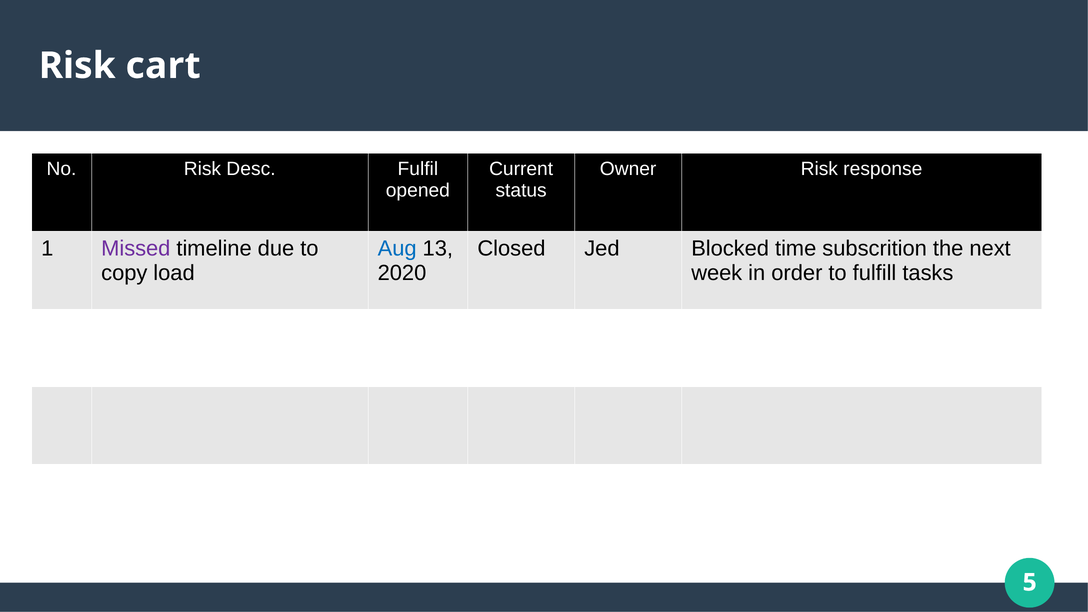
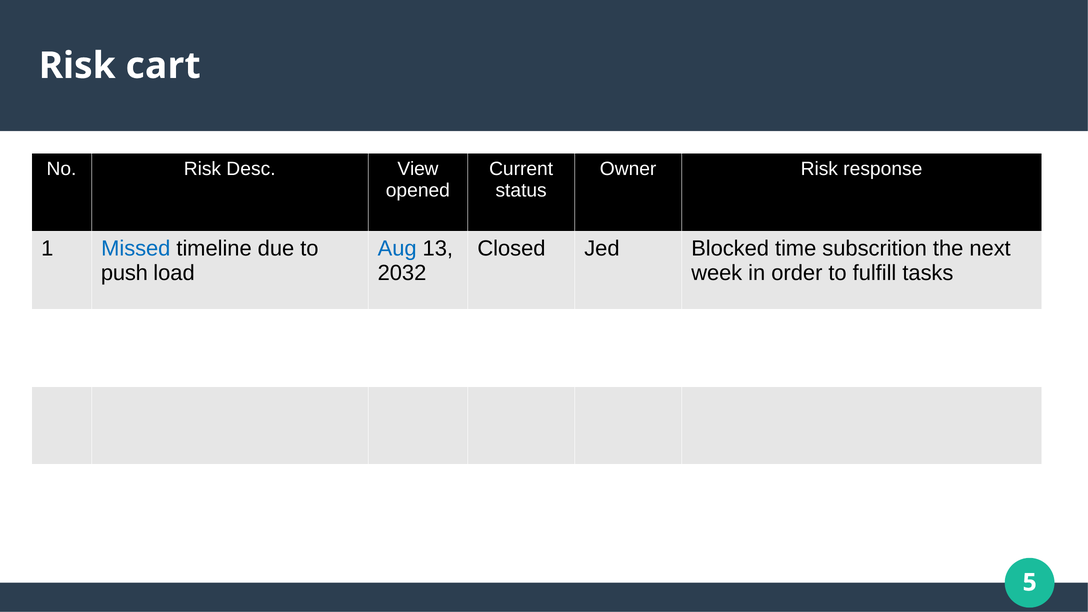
Fulfil: Fulfil -> View
Missed colour: purple -> blue
copy: copy -> push
2020: 2020 -> 2032
